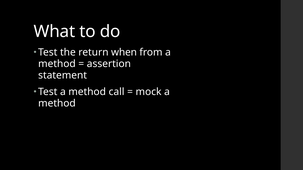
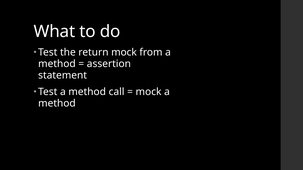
return when: when -> mock
